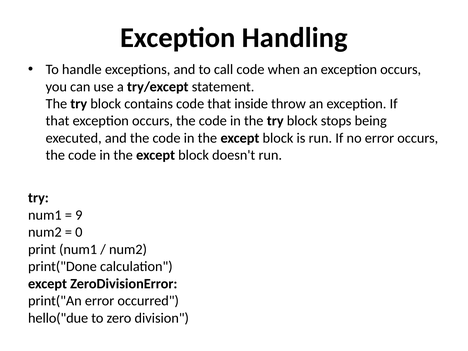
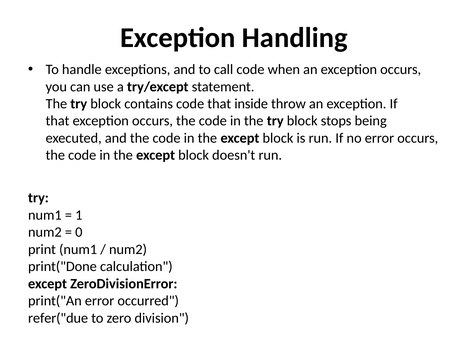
9: 9 -> 1
hello("due: hello("due -> refer("due
